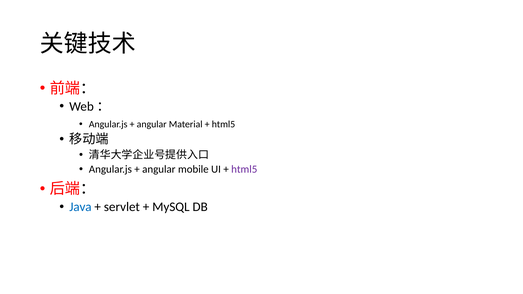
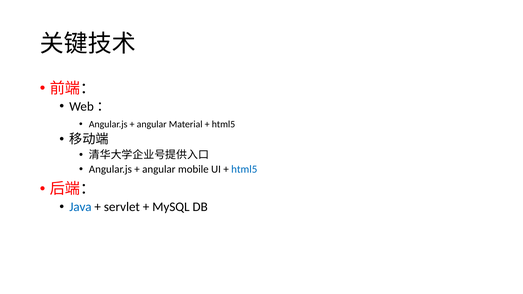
html5 at (244, 169) colour: purple -> blue
